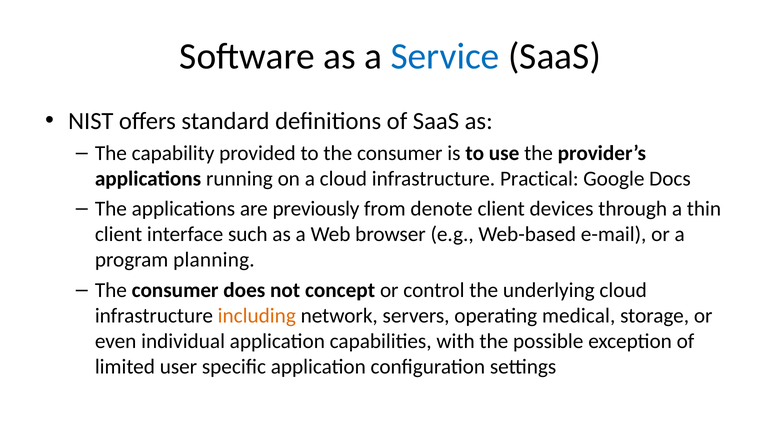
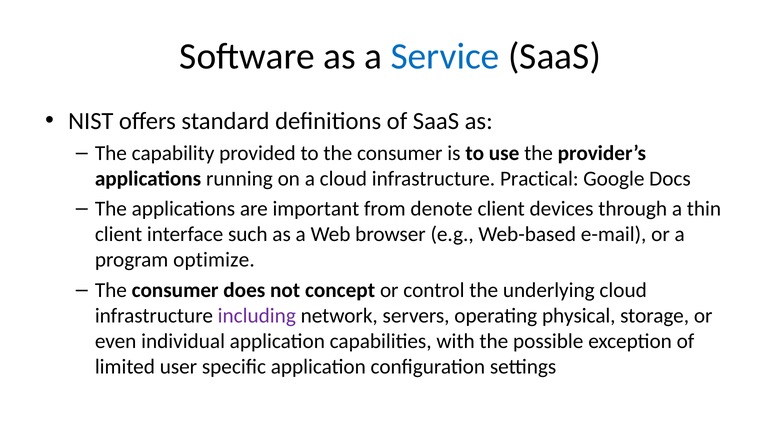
previously: previously -> important
planning: planning -> optimize
including colour: orange -> purple
medical: medical -> physical
